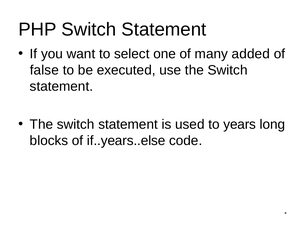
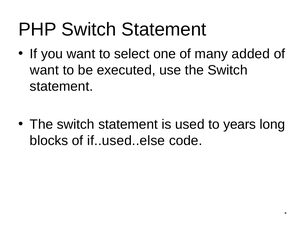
false at (44, 70): false -> want
if..years..else: if..years..else -> if..used..else
